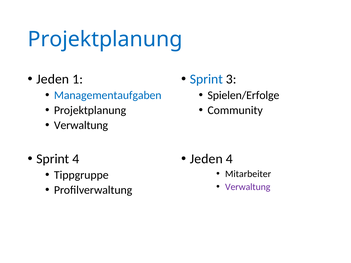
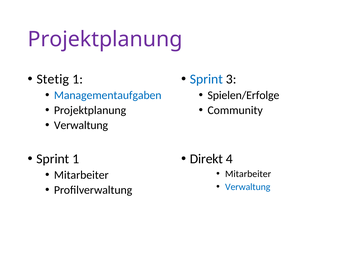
Projektplanung at (105, 39) colour: blue -> purple
Jeden at (53, 79): Jeden -> Stetig
Sprint 4: 4 -> 1
Jeden at (206, 159): Jeden -> Direkt
Tippgruppe at (81, 175): Tippgruppe -> Mitarbeiter
Verwaltung at (248, 187) colour: purple -> blue
